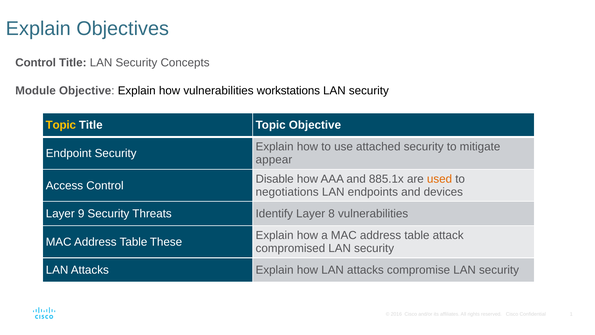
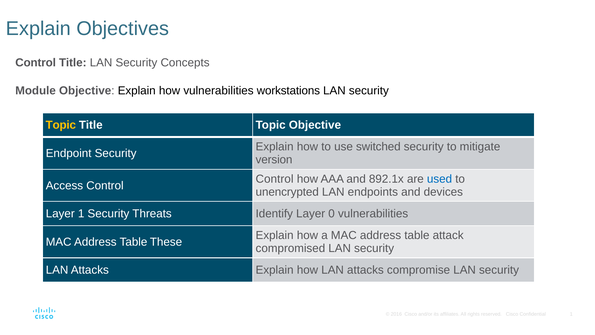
attached: attached -> switched
appear: appear -> version
Disable at (275, 179): Disable -> Control
885.1x: 885.1x -> 892.1x
used colour: orange -> blue
negotiations: negotiations -> unencrypted
Layer 9: 9 -> 1
8: 8 -> 0
